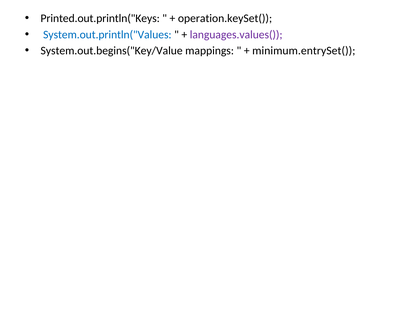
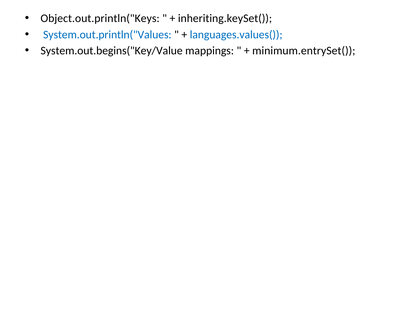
Printed.out.println("Keys: Printed.out.println("Keys -> Object.out.println("Keys
operation.keySet(: operation.keySet( -> inheriting.keySet(
languages.values( colour: purple -> blue
